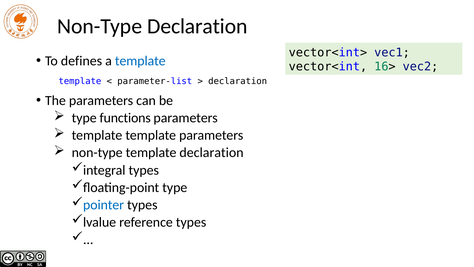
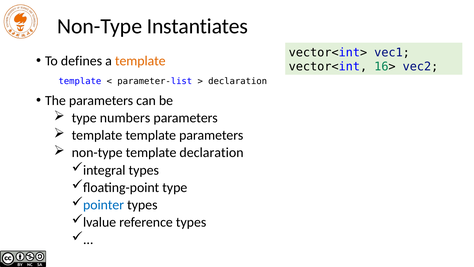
Non-Type Declaration: Declaration -> Instantiates
template at (140, 61) colour: blue -> orange
functions: functions -> numbers
